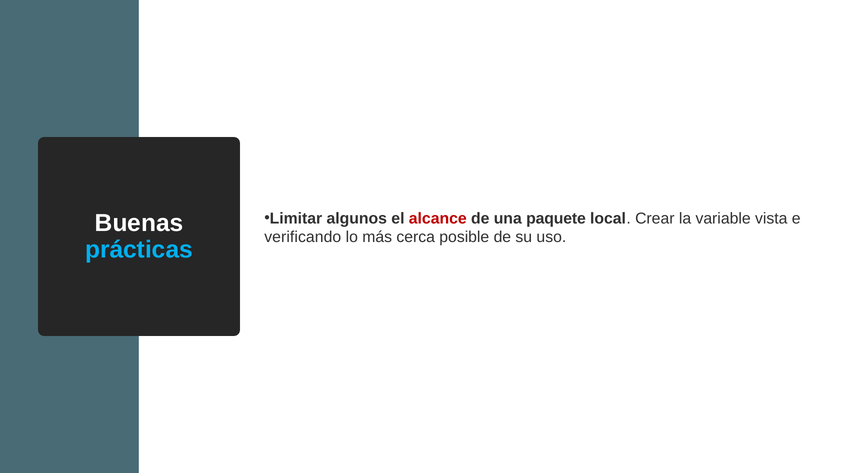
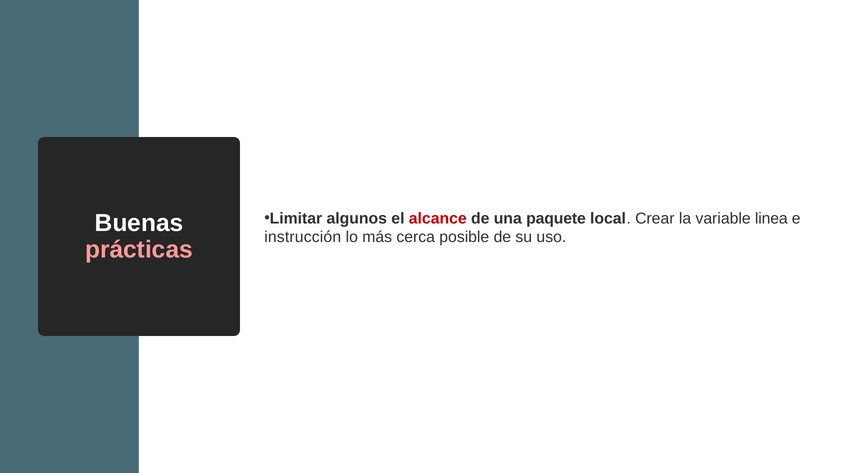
vista: vista -> linea
verificando: verificando -> instrucción
prácticas colour: light blue -> pink
